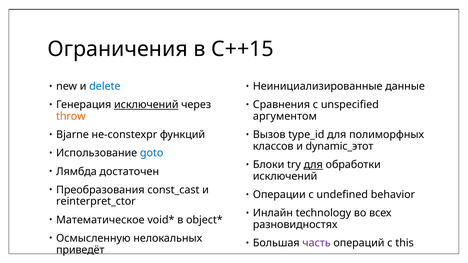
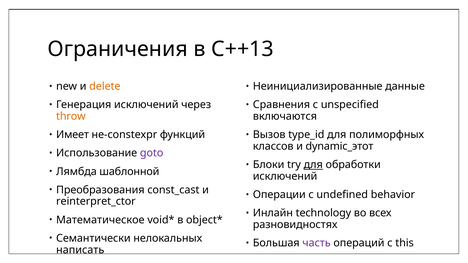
C++15: C++15 -> C++13
delete colour: blue -> orange
исключений at (146, 105) underline: present -> none
аргументом: аргументом -> включаются
Bjarne: Bjarne -> Имеет
goto colour: blue -> purple
достаточен: достаточен -> шаблонной
Осмысленную: Осмысленную -> Семантически
приведёт: приведёт -> написать
